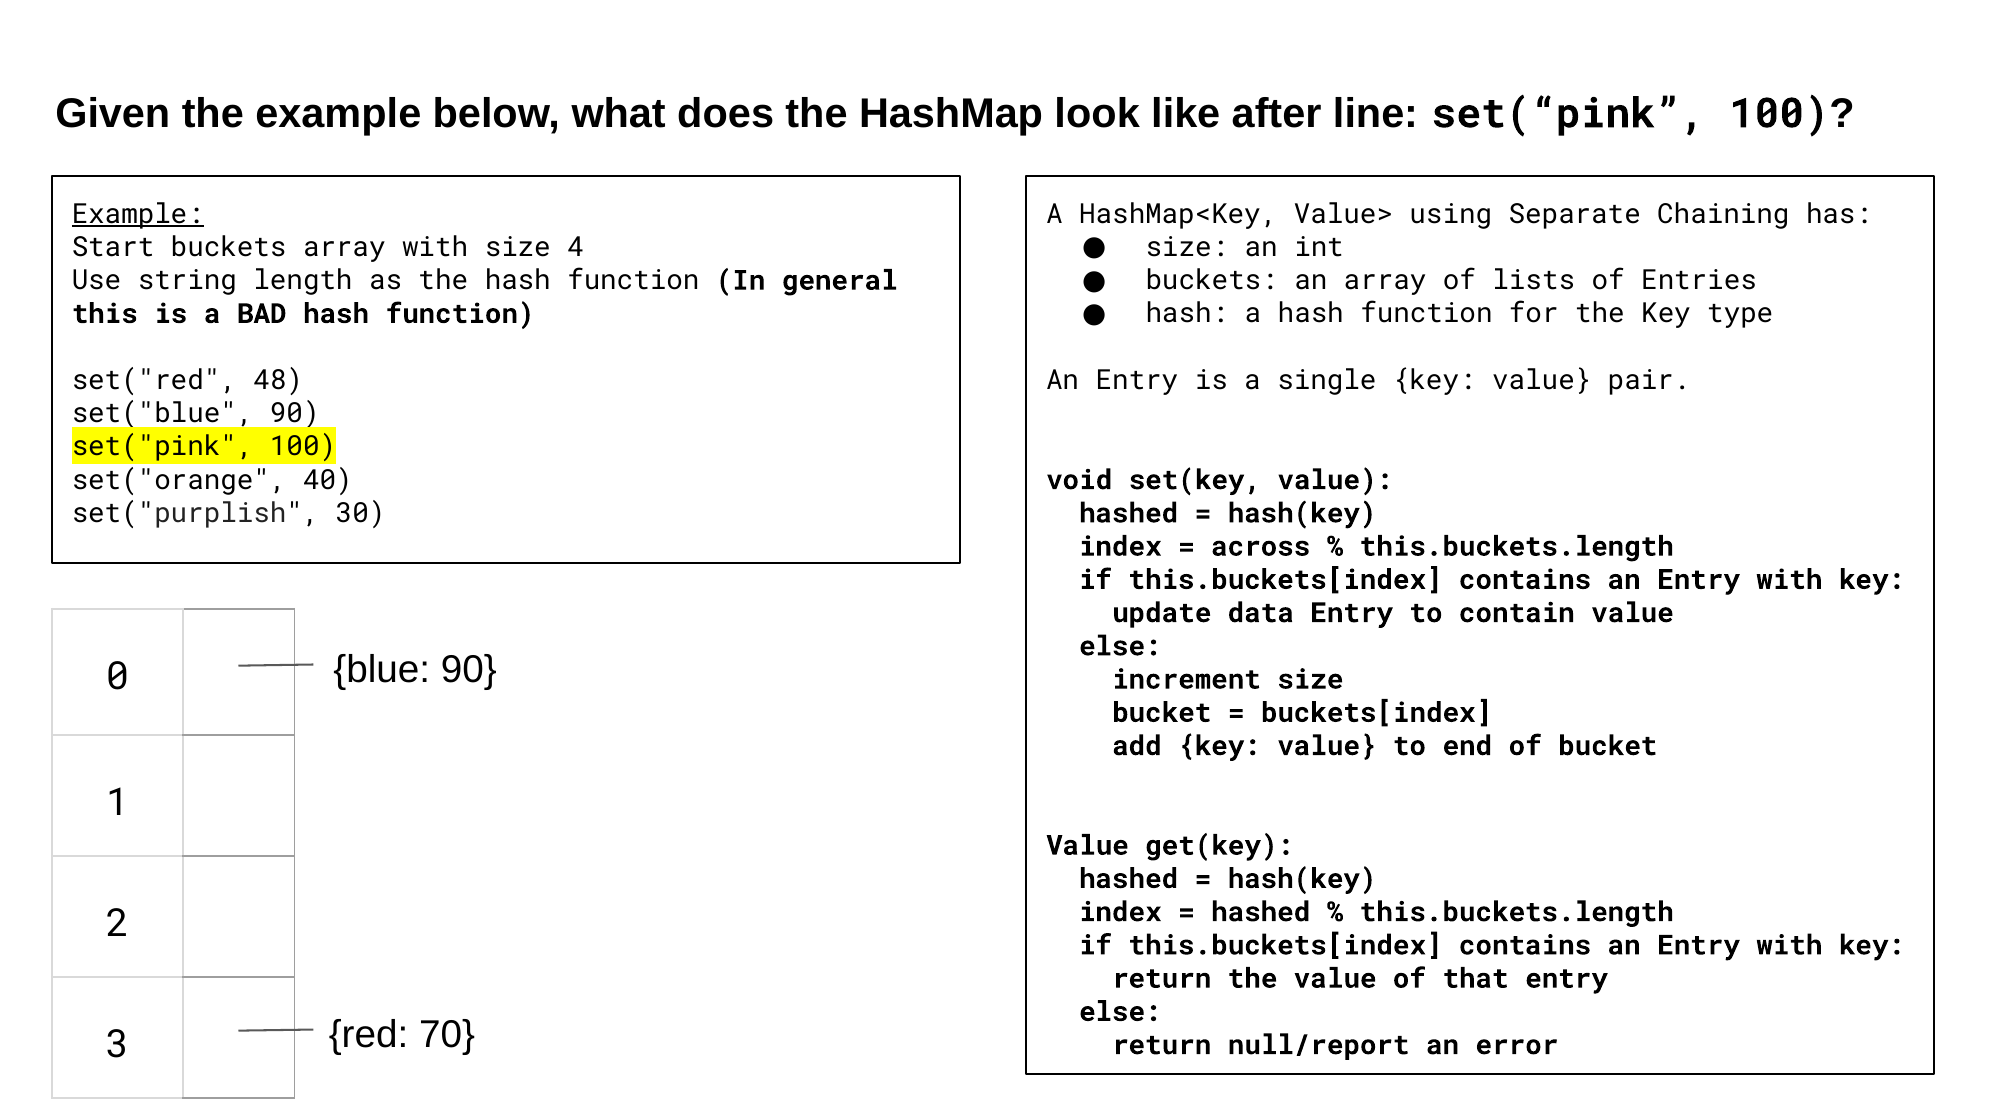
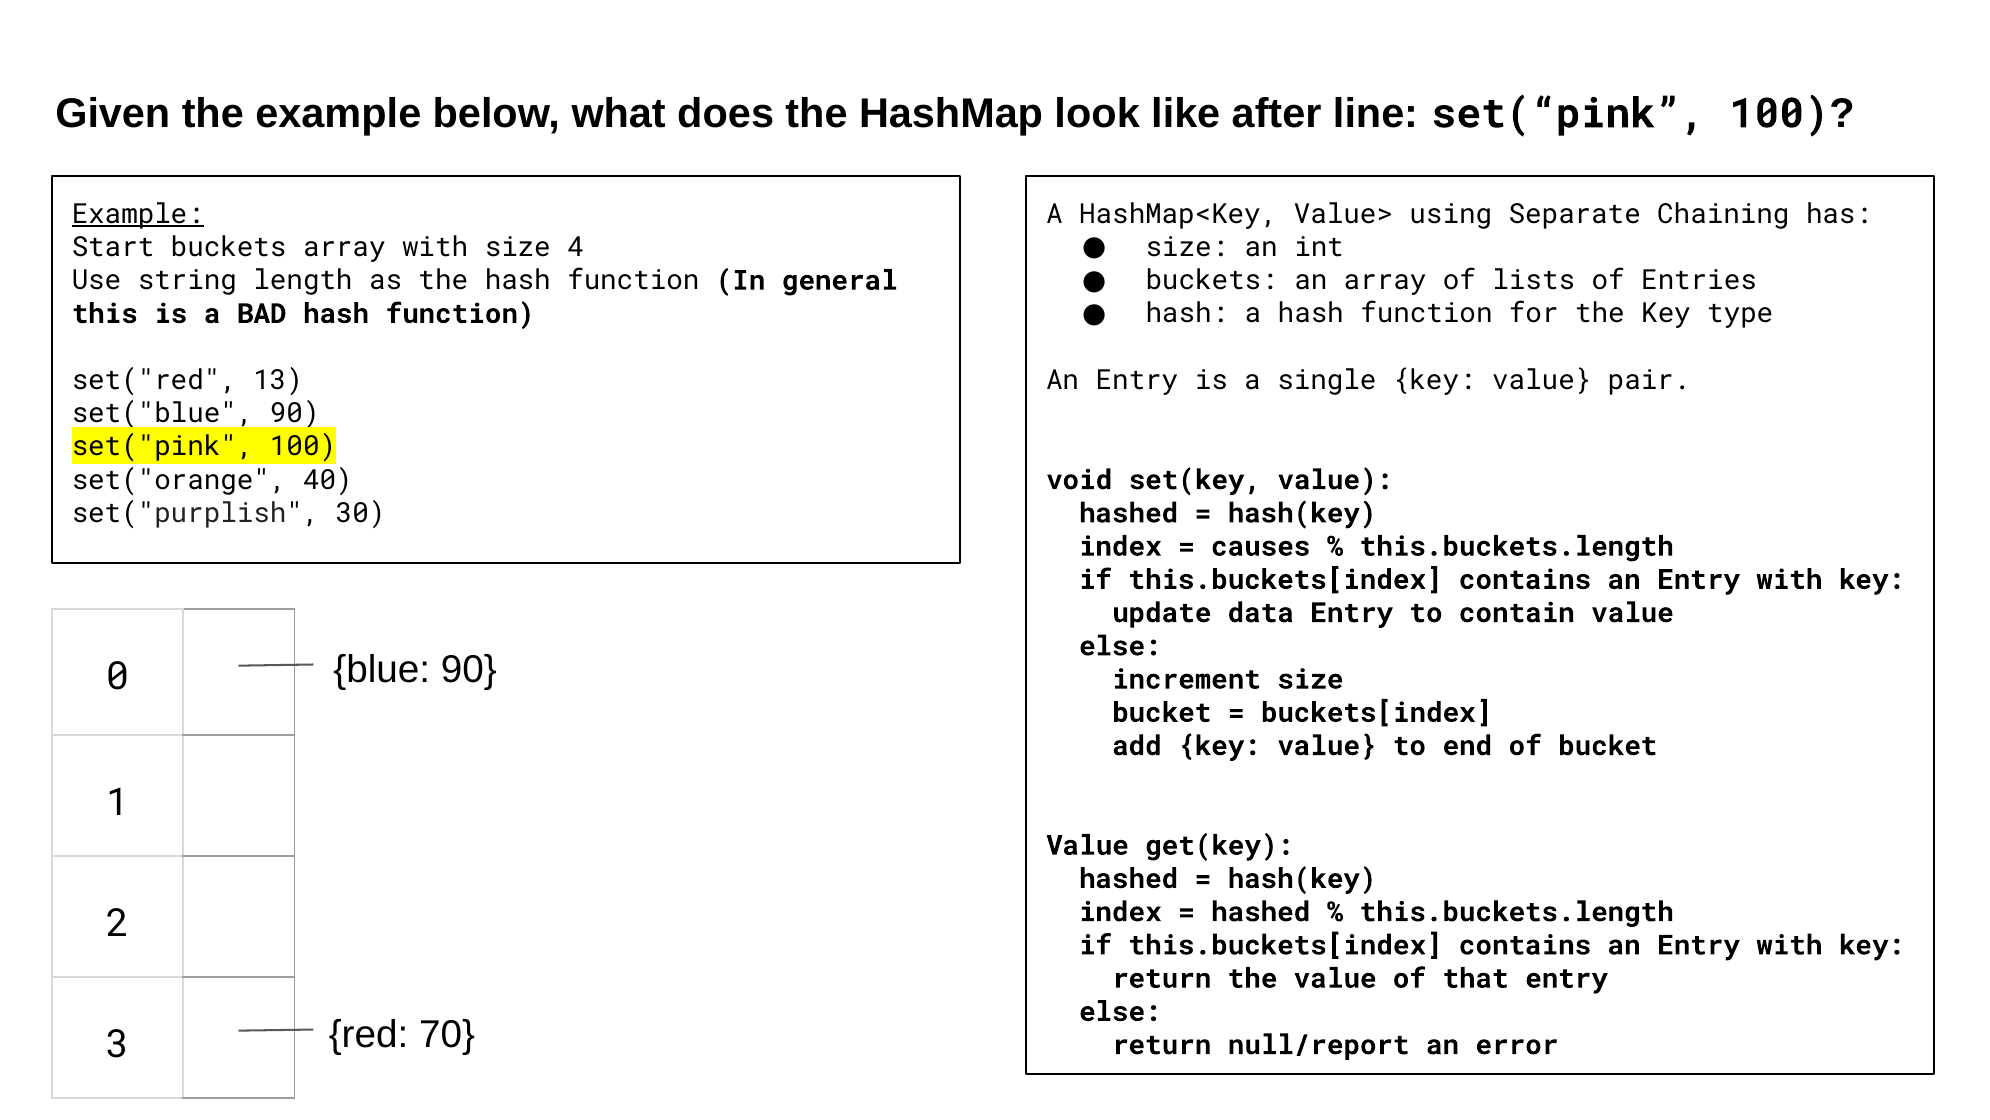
48: 48 -> 13
across: across -> causes
